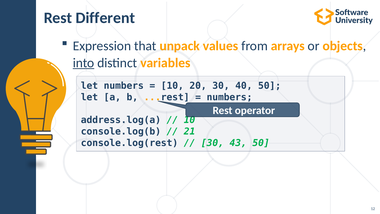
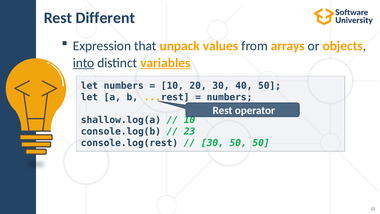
variables underline: none -> present
address.log(a: address.log(a -> shallow.log(a
21: 21 -> 23
30 43: 43 -> 50
